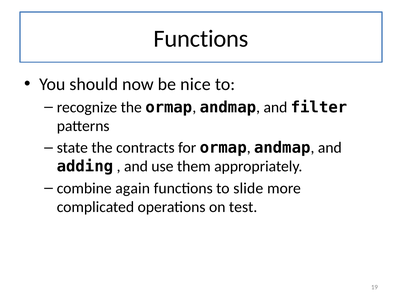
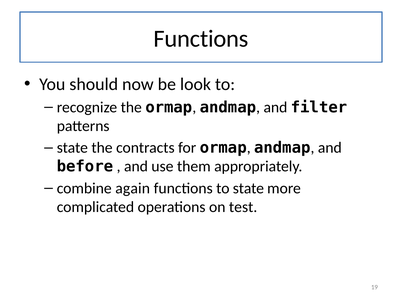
nice: nice -> look
adding: adding -> before
to slide: slide -> state
